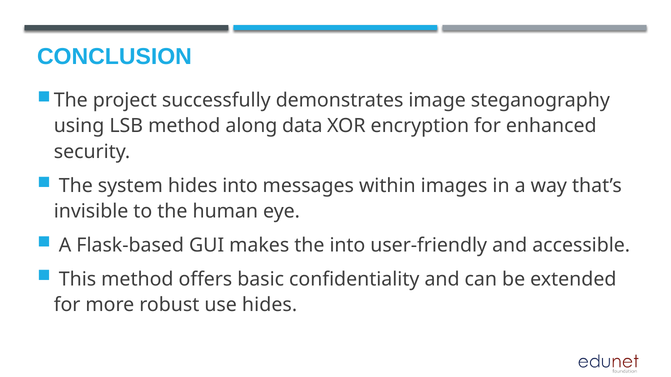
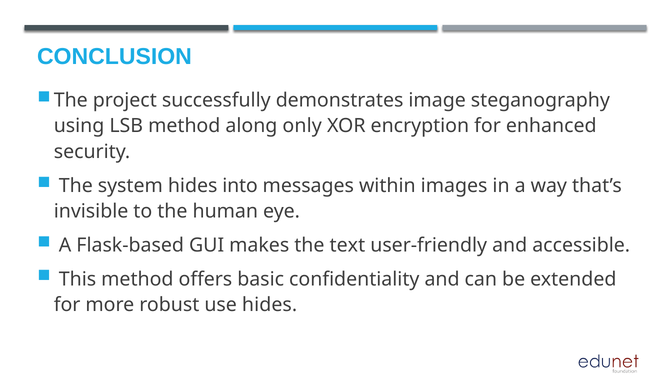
data: data -> only
the into: into -> text
